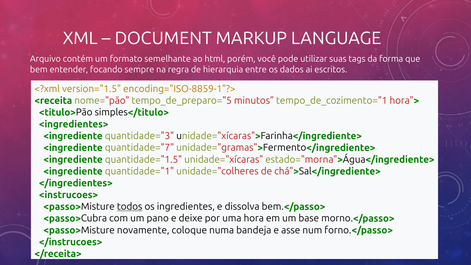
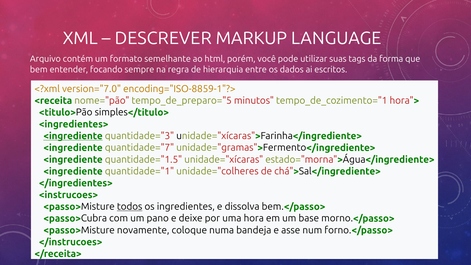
DOCUMENT: DOCUMENT -> DESCREVER
version="1.5: version="1.5 -> version="7.0
<ingrediente at (73, 136) underline: none -> present
